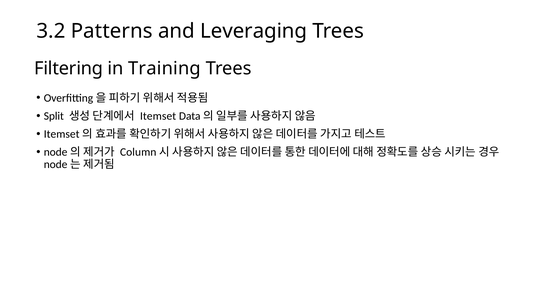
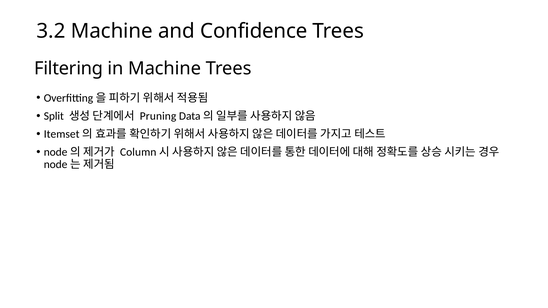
3.2 Patterns: Patterns -> Machine
Leveraging: Leveraging -> Confidence
in Training: Training -> Machine
Itemset at (158, 116): Itemset -> Pruning
